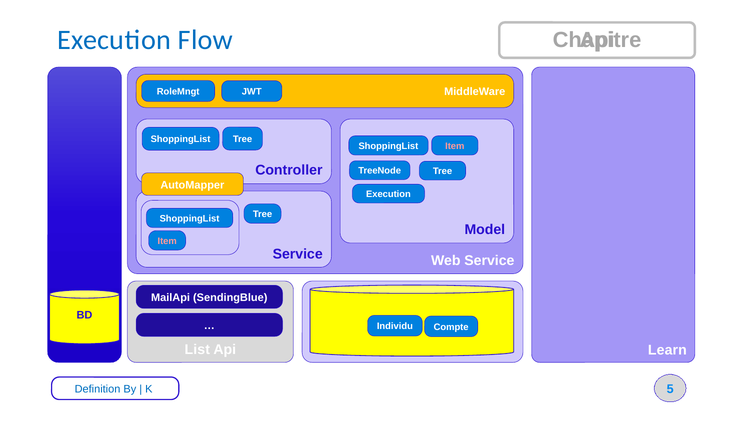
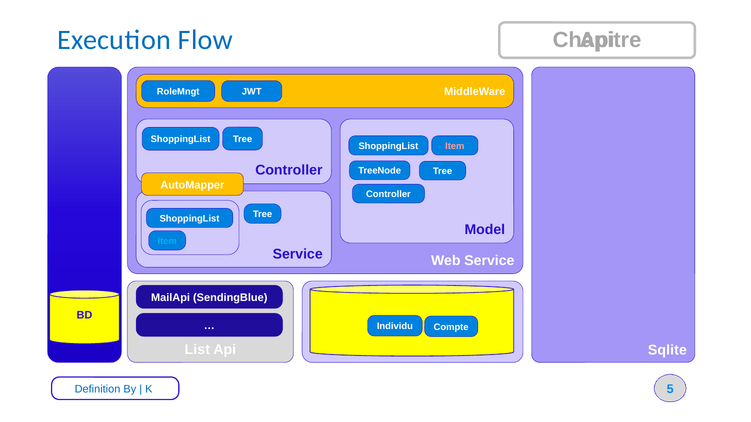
Execution at (388, 194): Execution -> Controller
Item at (167, 241) colour: pink -> light blue
Learn: Learn -> Sqlite
